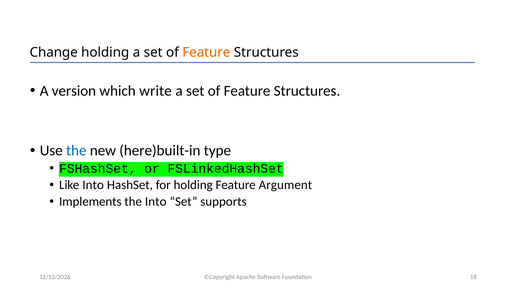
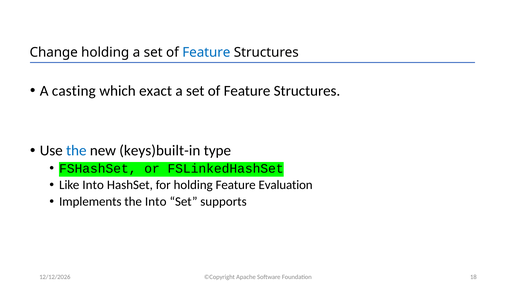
Feature at (206, 52) colour: orange -> blue
version: version -> casting
write: write -> exact
here)built-in: here)built-in -> keys)built-in
Argument: Argument -> Evaluation
